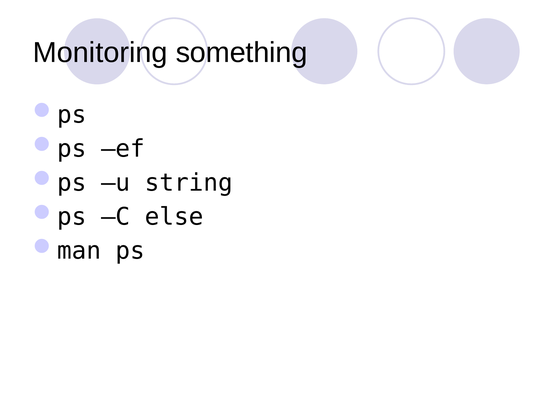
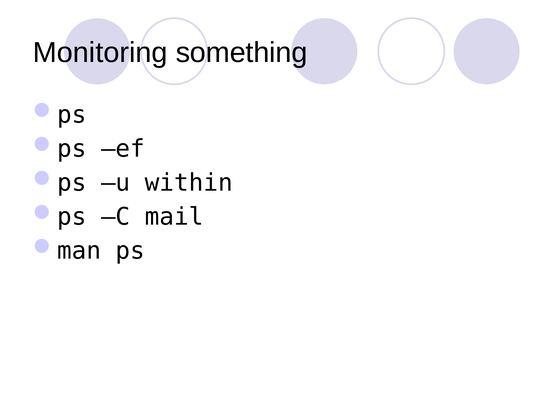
string: string -> within
else: else -> mail
